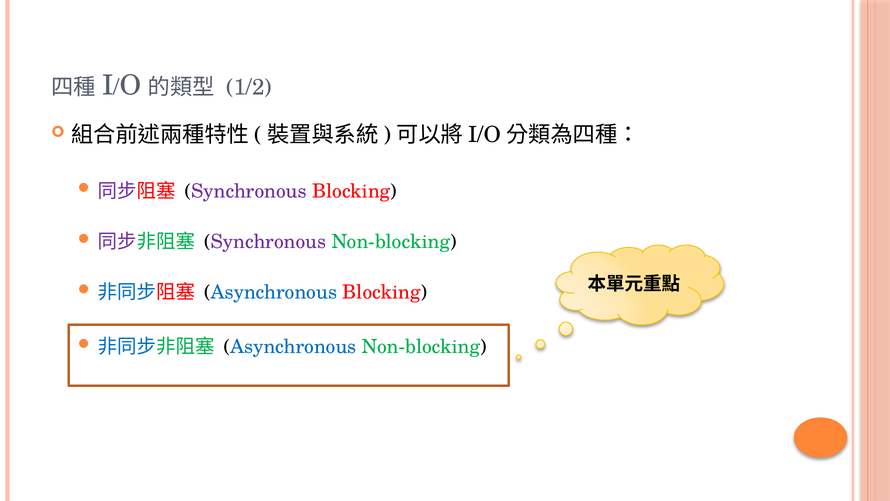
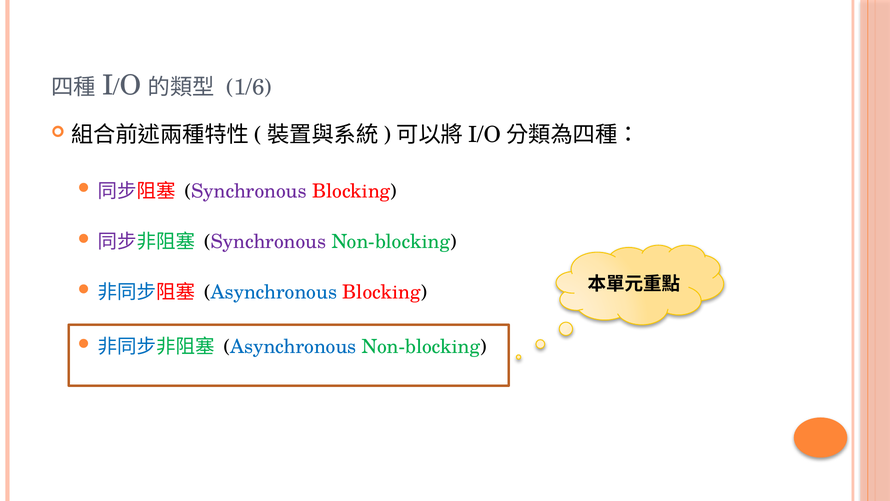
1/2: 1/2 -> 1/6
